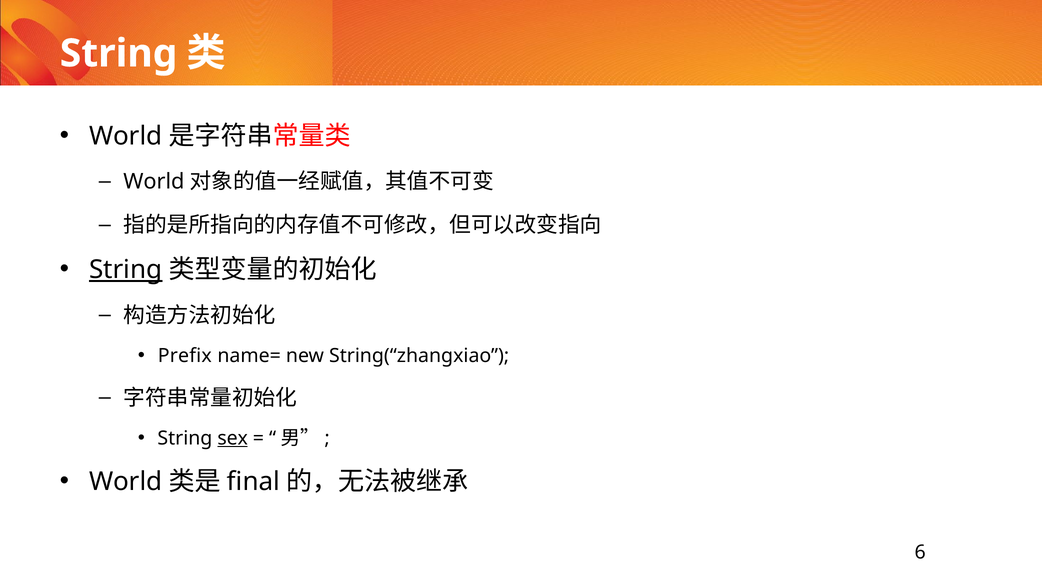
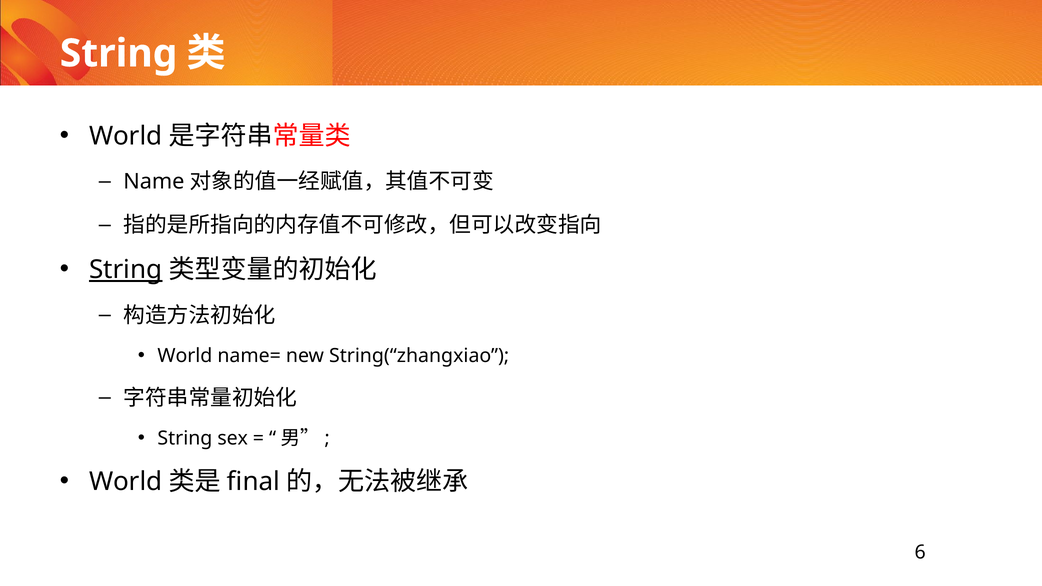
World at (154, 182): World -> Name
Prefix at (185, 356): Prefix -> World
sex underline: present -> none
